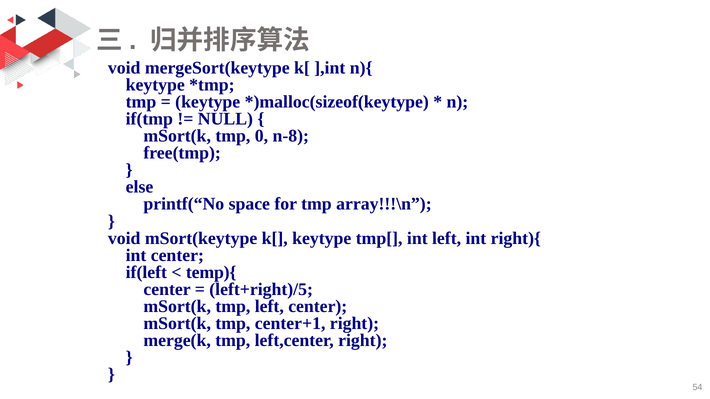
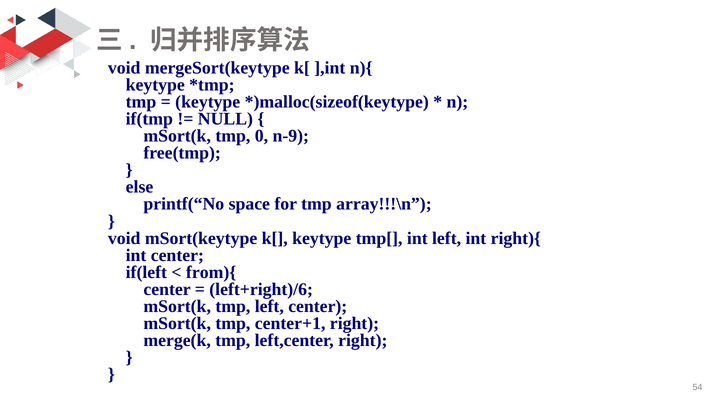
n-8: n-8 -> n-9
temp){: temp){ -> from){
left+right)/5: left+right)/5 -> left+right)/6
